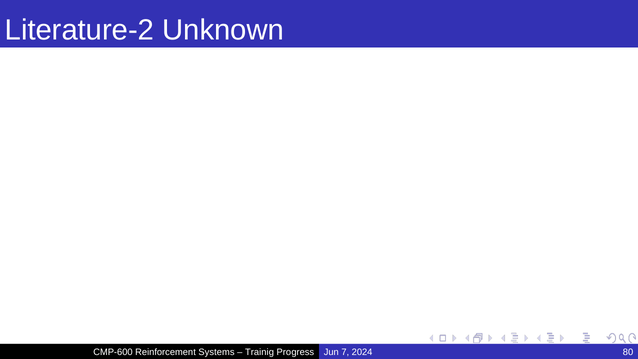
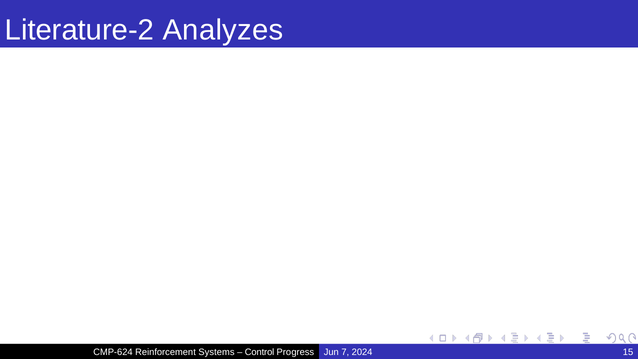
Unknown: Unknown -> Analyzes
CMP-600: CMP-600 -> CMP-624
Trainig: Trainig -> Control
80: 80 -> 15
